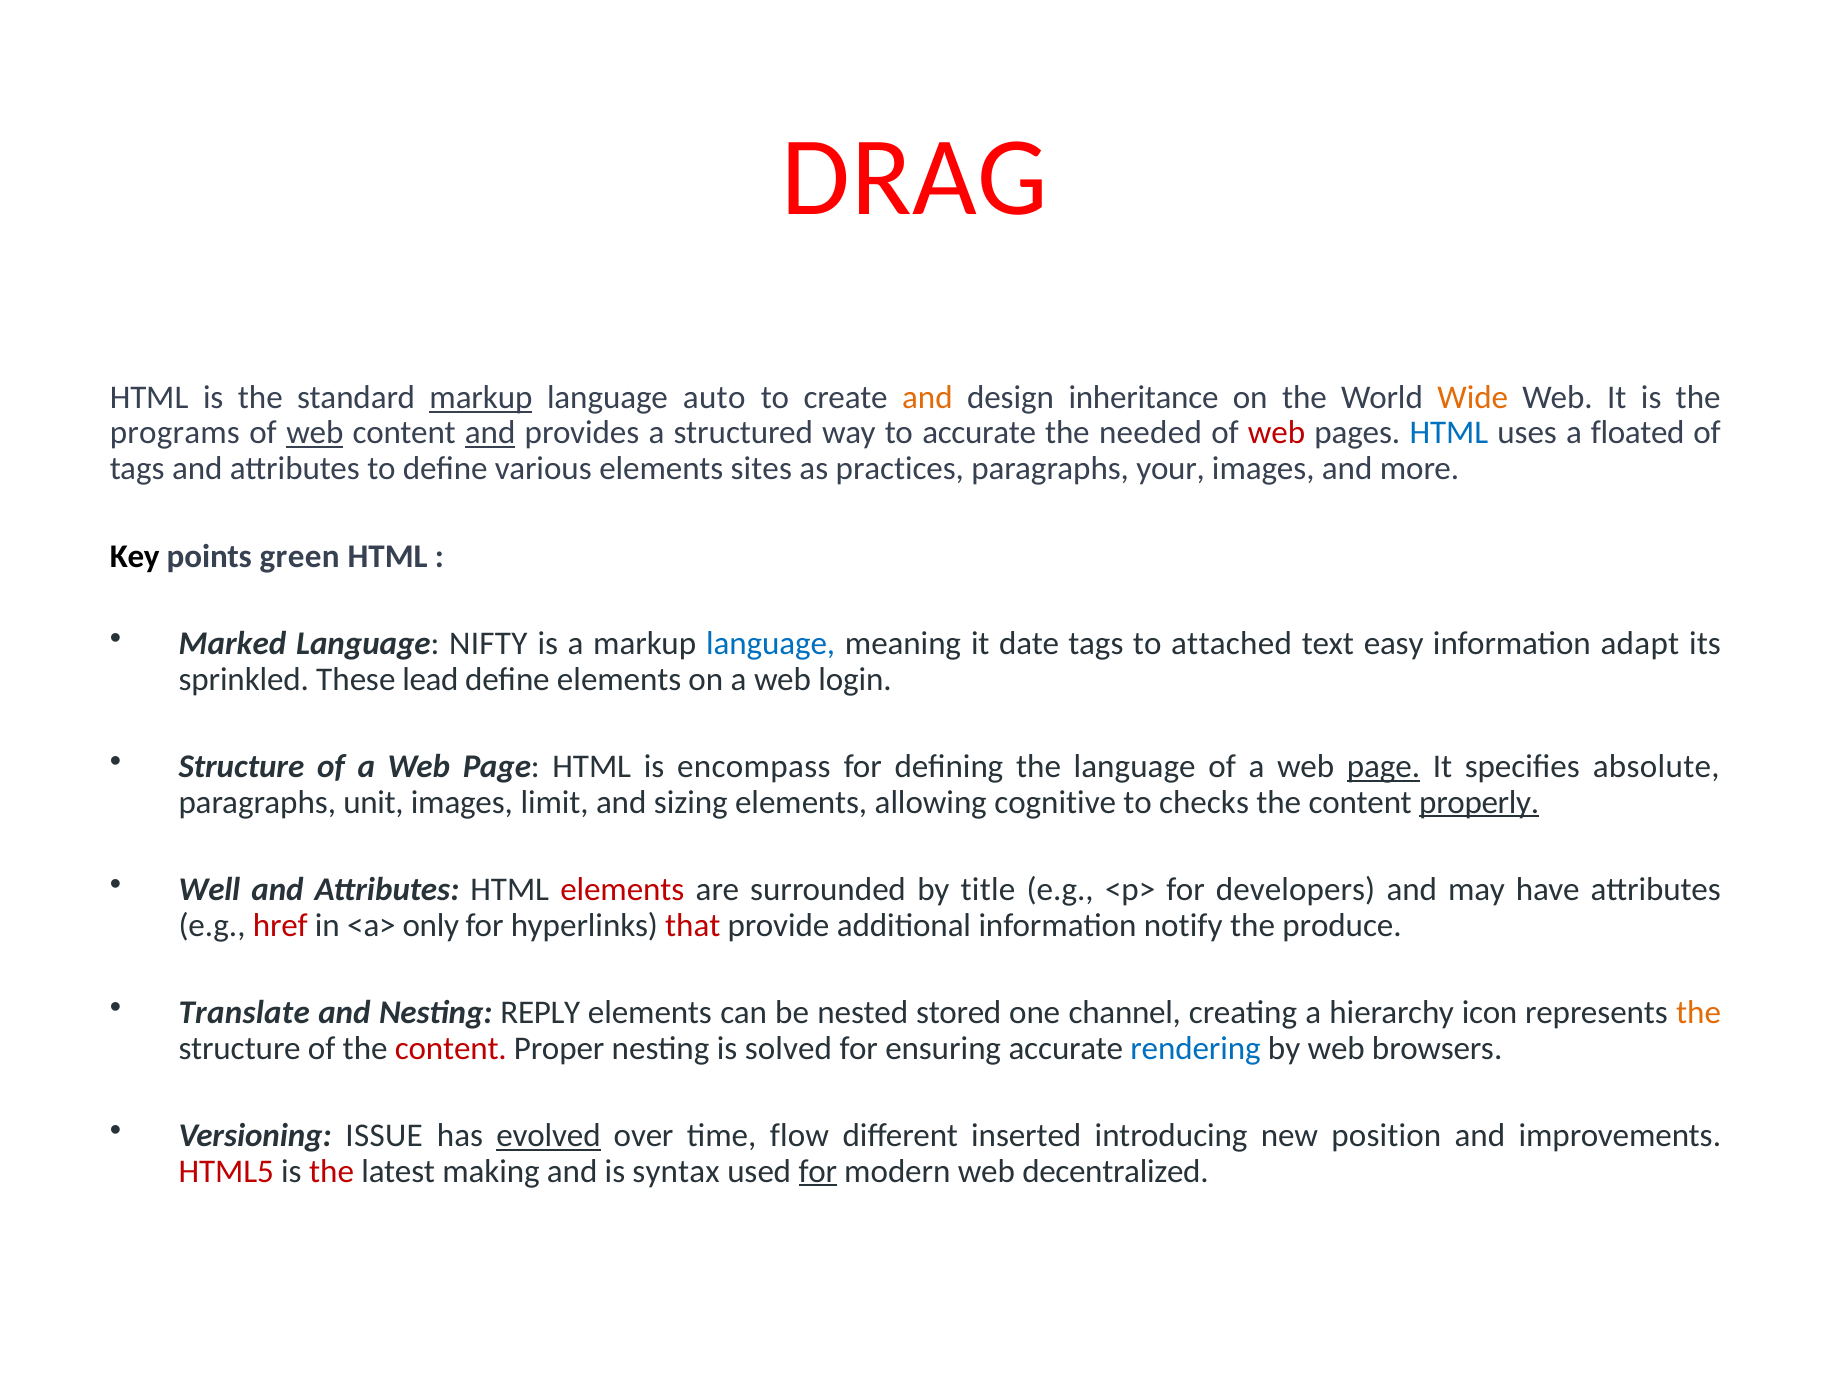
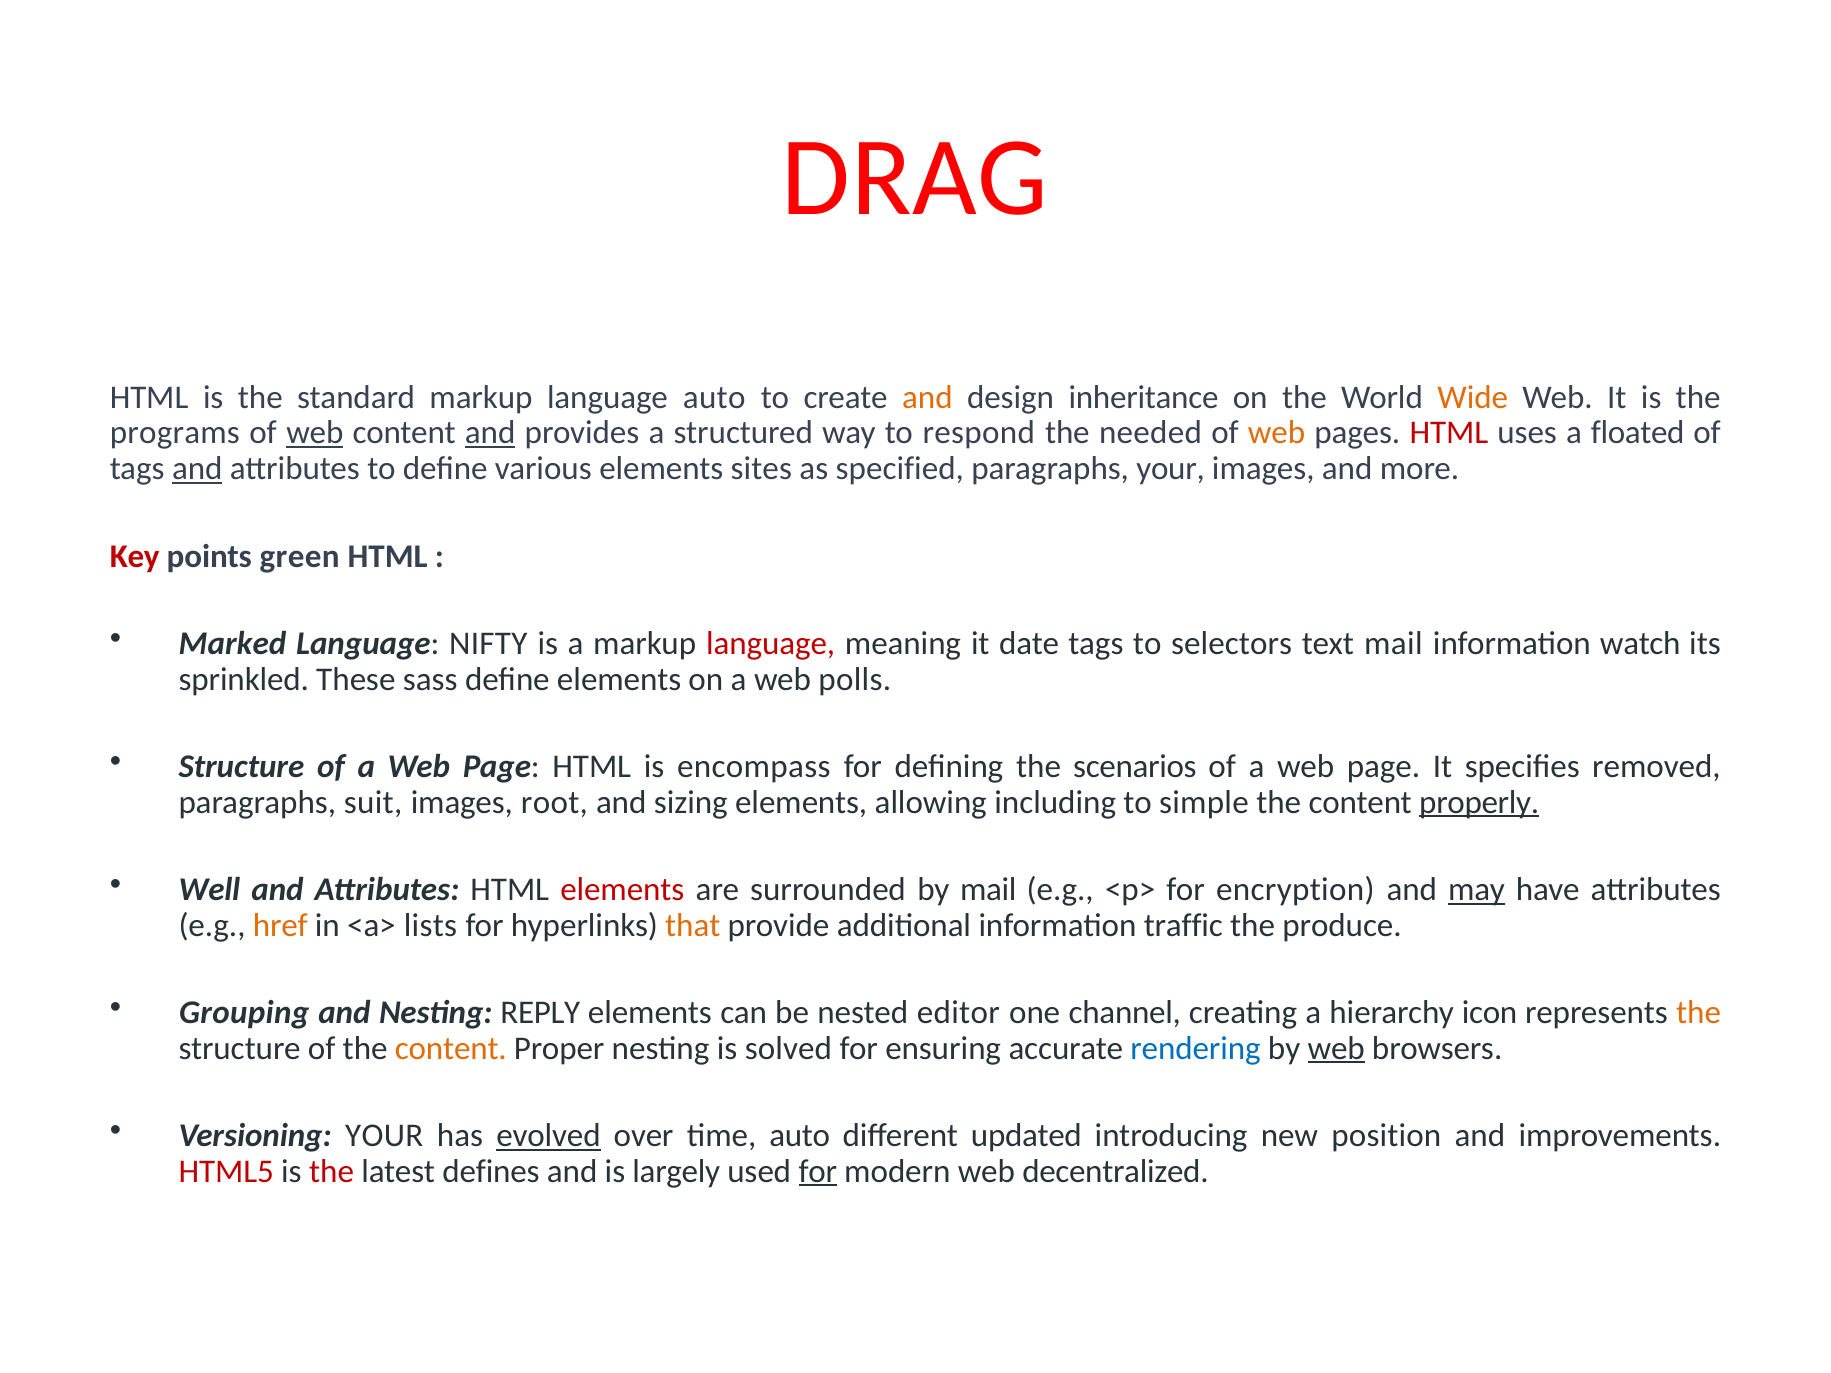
markup at (481, 397) underline: present -> none
to accurate: accurate -> respond
web at (1277, 433) colour: red -> orange
HTML at (1449, 433) colour: blue -> red
and at (197, 469) underline: none -> present
practices: practices -> specified
Key colour: black -> red
language at (771, 643) colour: blue -> red
attached: attached -> selectors
text easy: easy -> mail
adapt: adapt -> watch
lead: lead -> sass
login: login -> polls
the language: language -> scenarios
page at (1384, 767) underline: present -> none
absolute: absolute -> removed
unit: unit -> suit
limit: limit -> root
cognitive: cognitive -> including
checks: checks -> simple
by title: title -> mail
developers: developers -> encryption
may underline: none -> present
href colour: red -> orange
only: only -> lists
that colour: red -> orange
notify: notify -> traffic
Translate: Translate -> Grouping
stored: stored -> editor
content at (451, 1048) colour: red -> orange
web at (1336, 1048) underline: none -> present
Versioning ISSUE: ISSUE -> YOUR
time flow: flow -> auto
inserted: inserted -> updated
making: making -> defines
syntax: syntax -> largely
